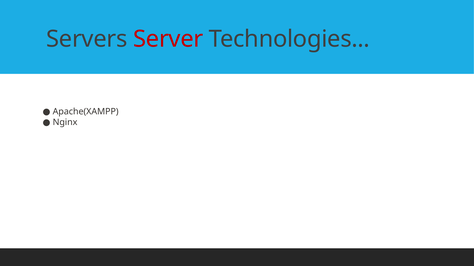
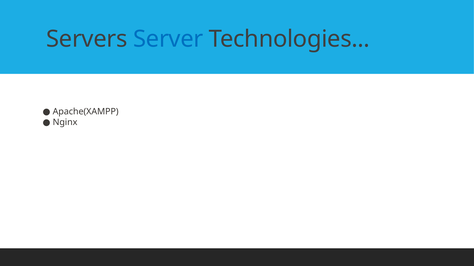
Server colour: red -> blue
